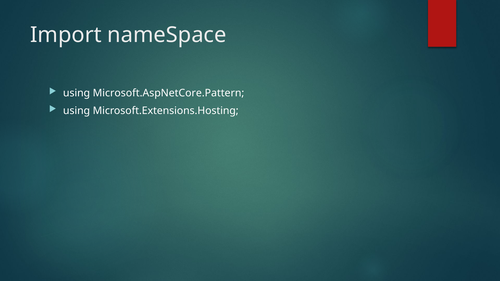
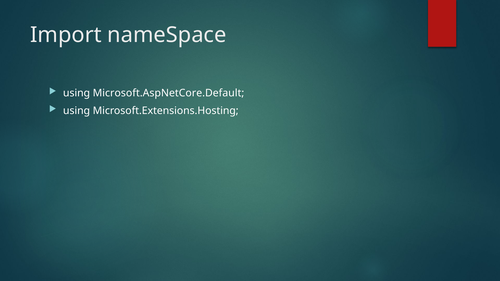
Microsoft.AspNetCore.Pattern: Microsoft.AspNetCore.Pattern -> Microsoft.AspNetCore.Default
